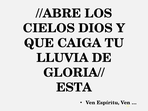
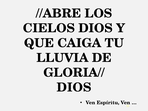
ESTA at (74, 87): ESTA -> DIOS
